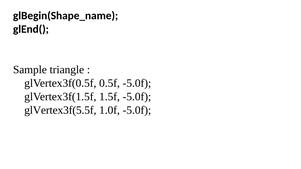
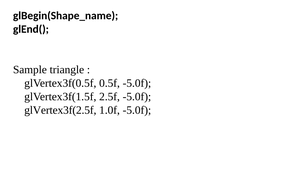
1.5f: 1.5f -> 2.5f
glVertex3f(5.5f: glVertex3f(5.5f -> glVertex3f(2.5f
